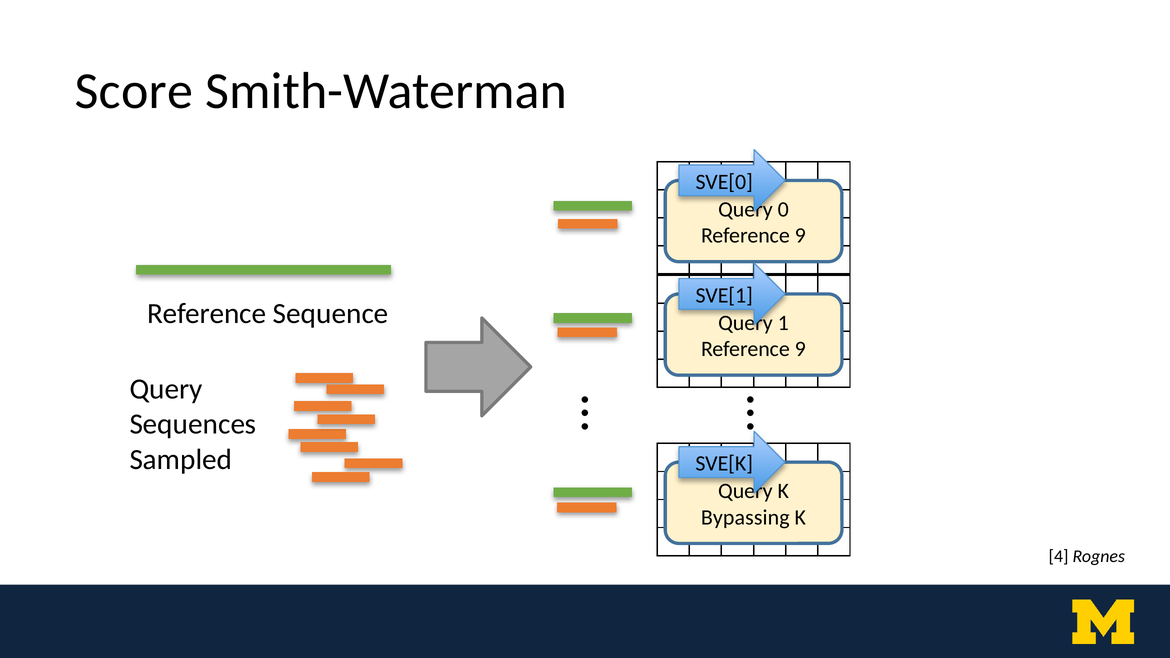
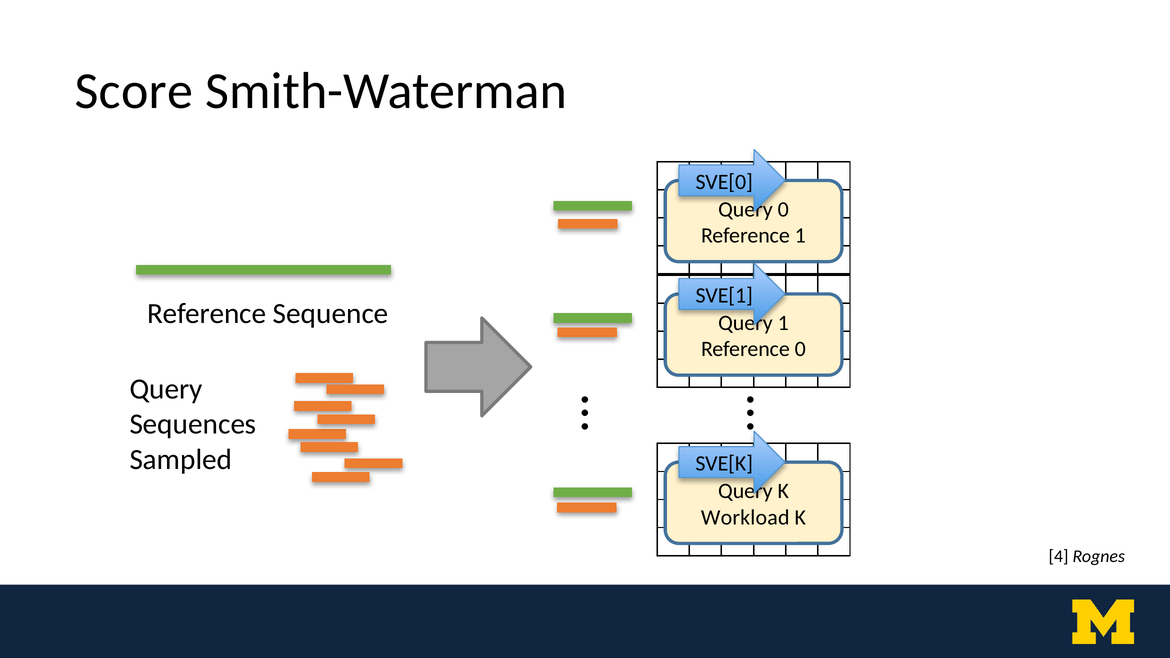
9 at (800, 236): 9 -> 1
9 at (800, 349): 9 -> 0
Bypassing: Bypassing -> Workload
